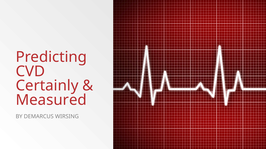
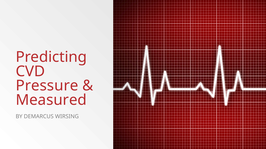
Certainly: Certainly -> Pressure
